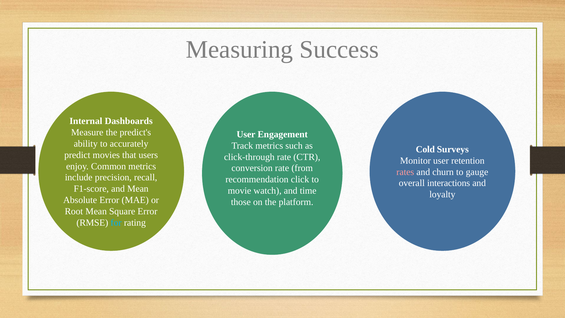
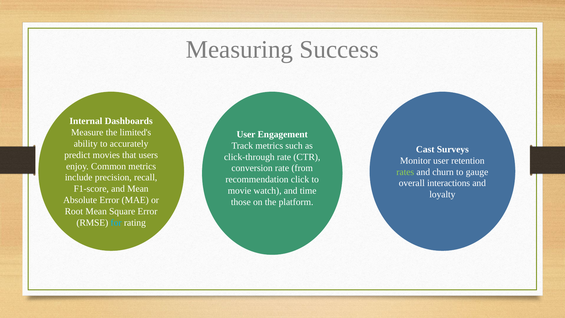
predict's: predict's -> limited's
Cold: Cold -> Cast
rates colour: pink -> light green
